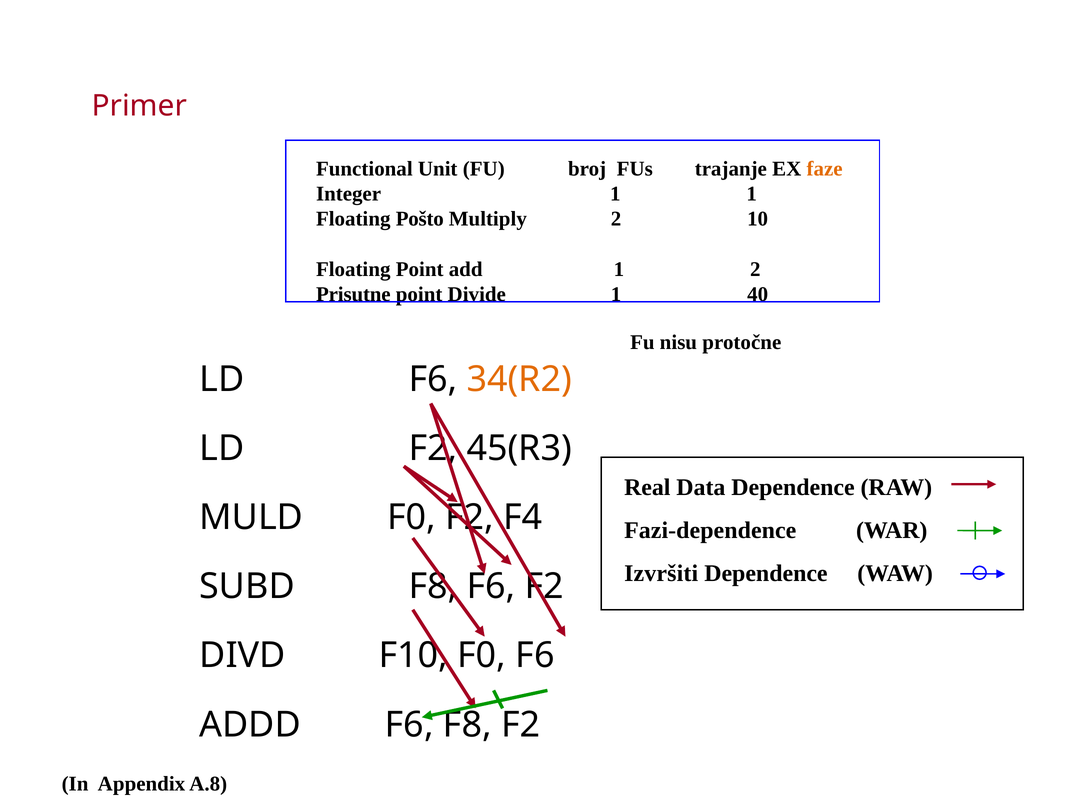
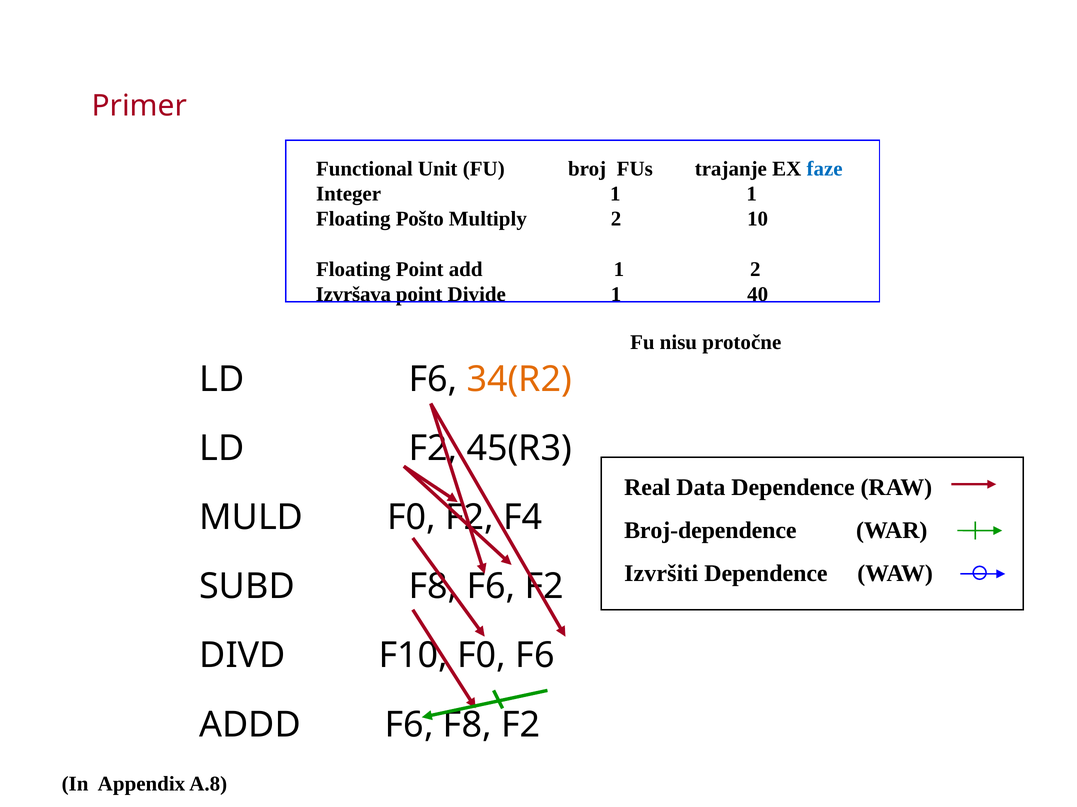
faze colour: orange -> blue
Prisutne: Prisutne -> Izvršava
Fazi-dependence: Fazi-dependence -> Broj-dependence
